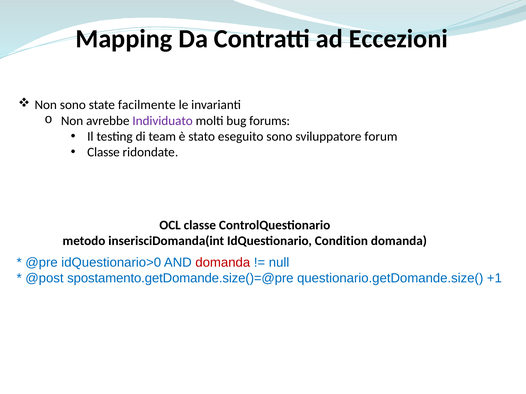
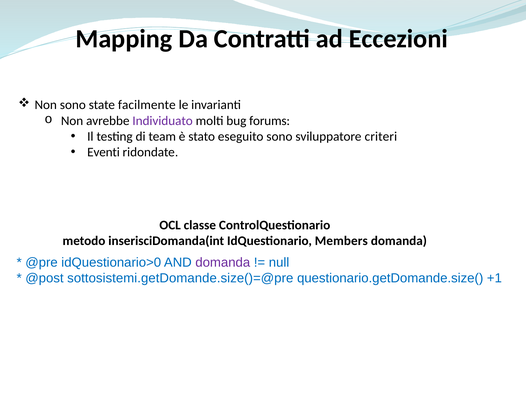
forum: forum -> criteri
Classe at (103, 152): Classe -> Eventi
Condition: Condition -> Members
domanda at (223, 263) colour: red -> purple
spostamento.getDomande.size()=@pre: spostamento.getDomande.size()=@pre -> sottosistemi.getDomande.size()=@pre
